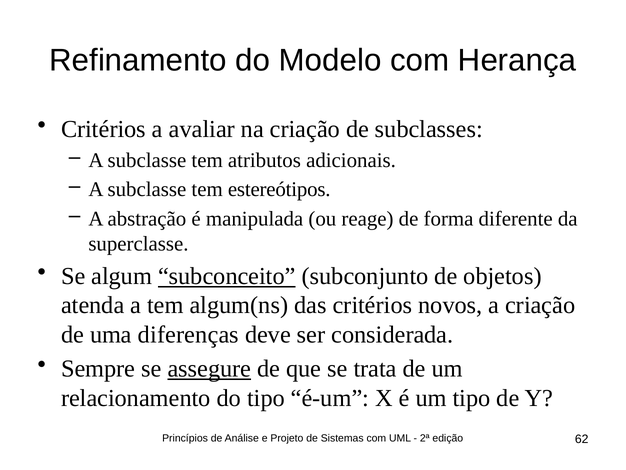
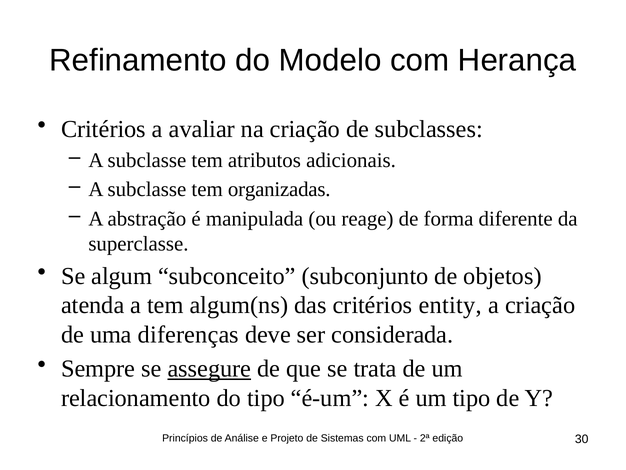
estereótipos: estereótipos -> organizadas
subconceito underline: present -> none
novos: novos -> entity
62: 62 -> 30
